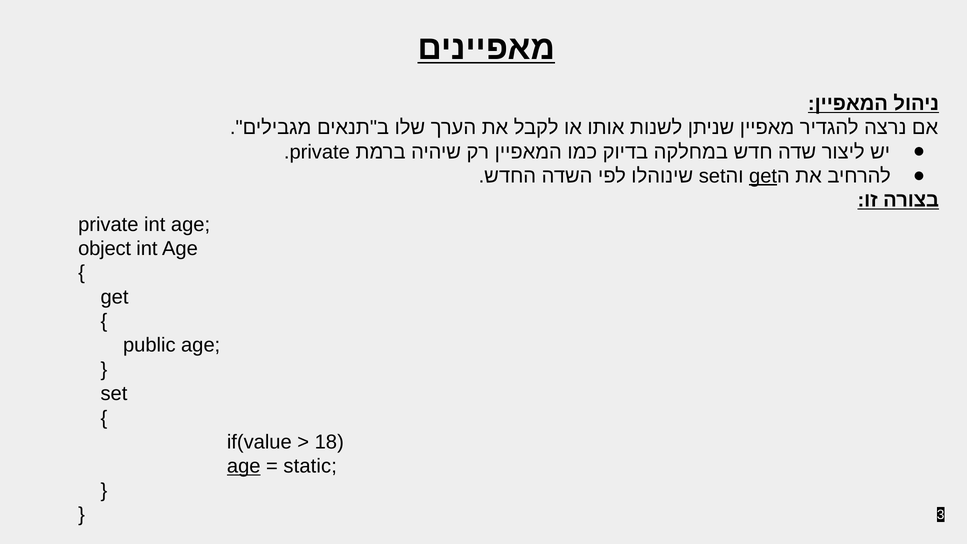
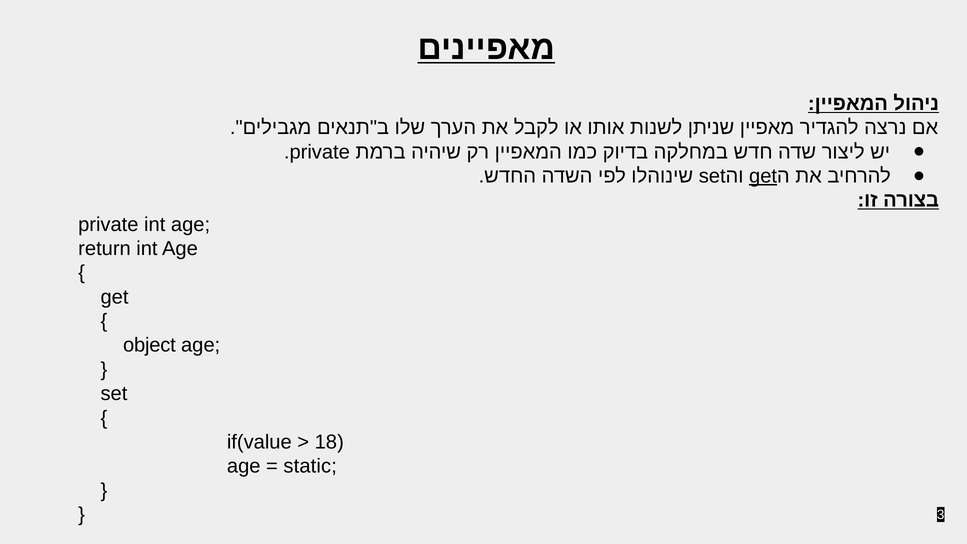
object: object -> return
public: public -> object
age at (244, 466) underline: present -> none
